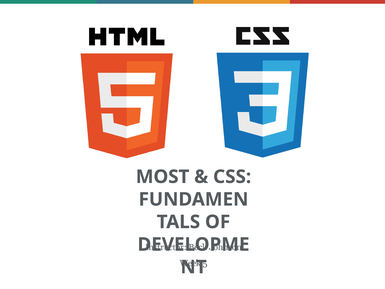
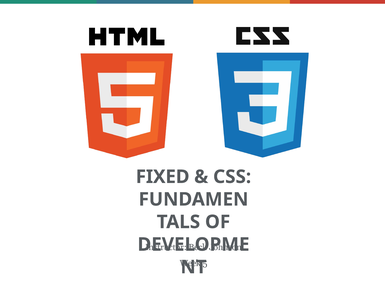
MOST: MOST -> FIXED
